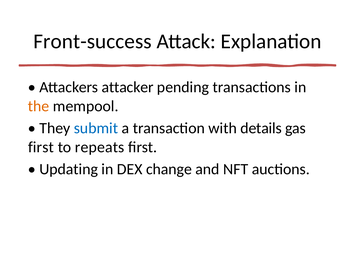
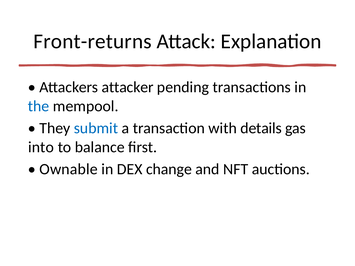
Front-success: Front-success -> Front-returns
the colour: orange -> blue
first at (41, 147): first -> into
repeats: repeats -> balance
Updating: Updating -> Ownable
